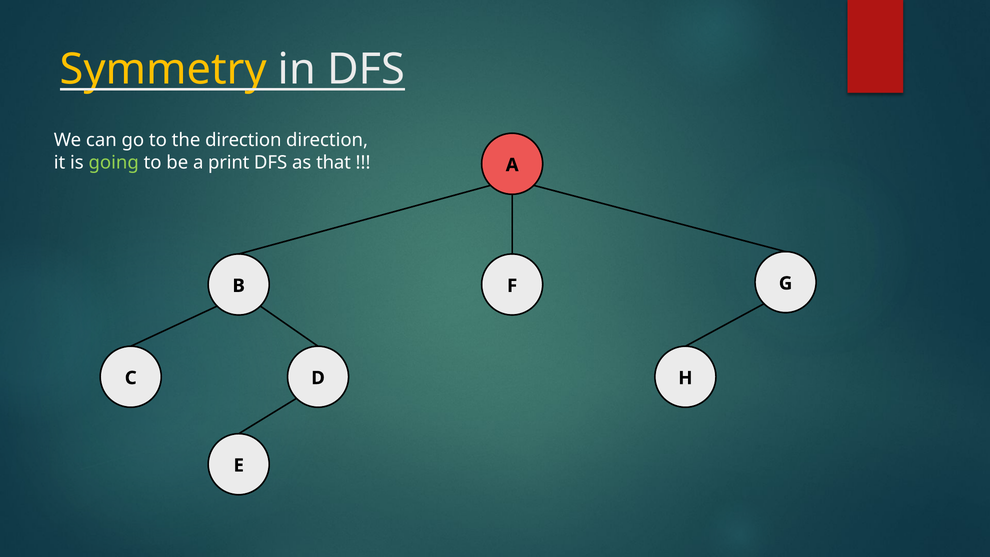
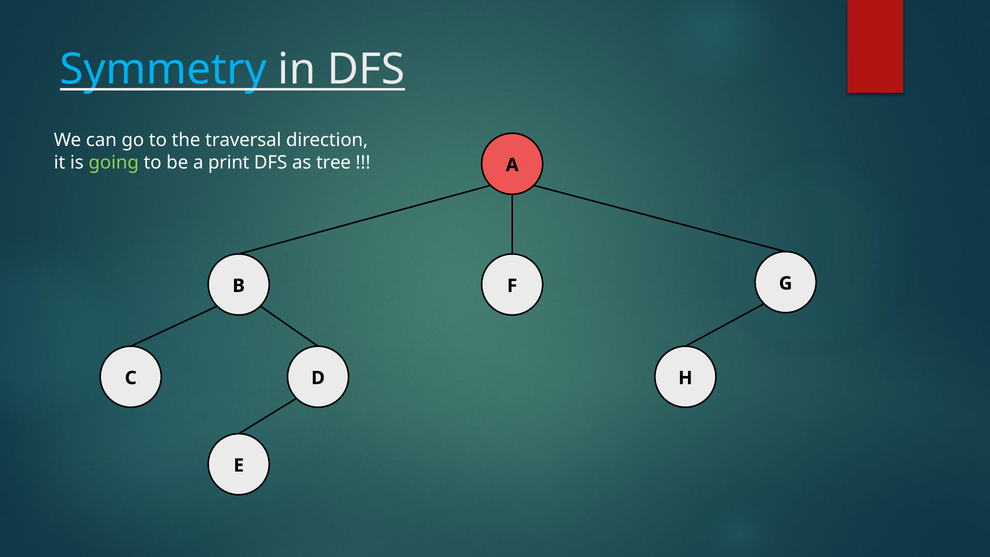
Symmetry colour: yellow -> light blue
the direction: direction -> traversal
that: that -> tree
